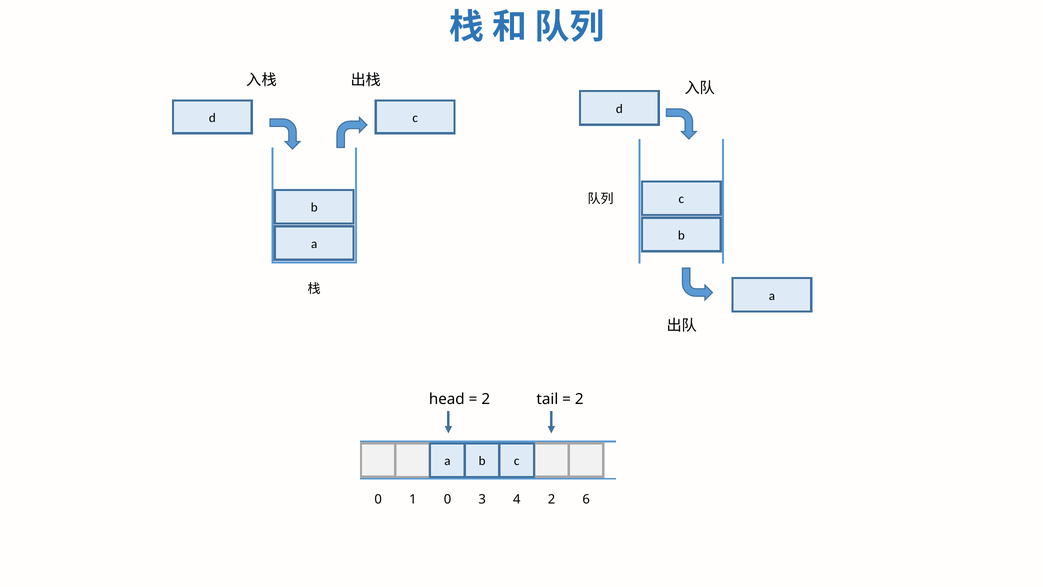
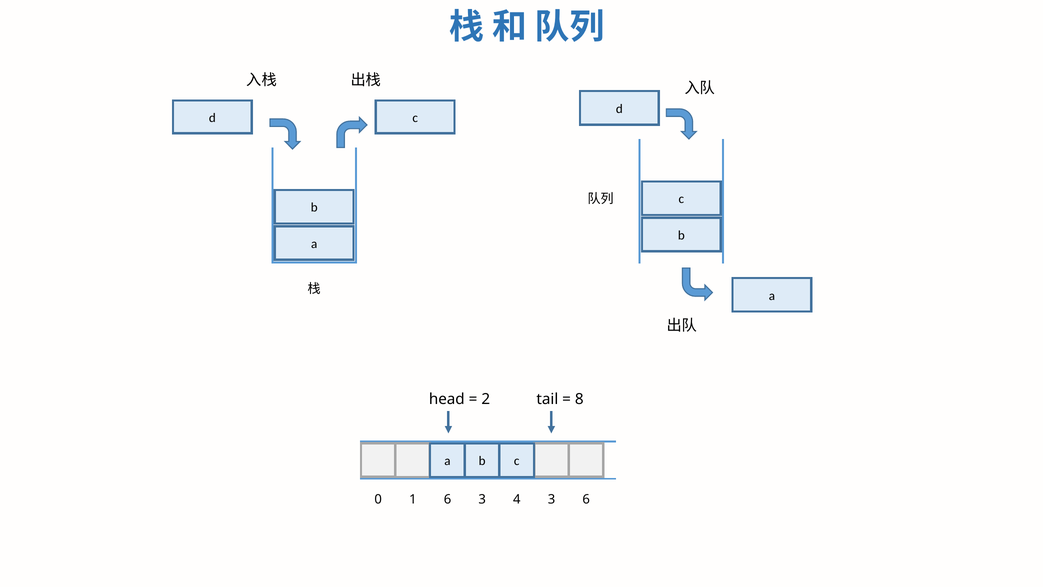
2 at (579, 399): 2 -> 8
1 0: 0 -> 6
4 2: 2 -> 3
